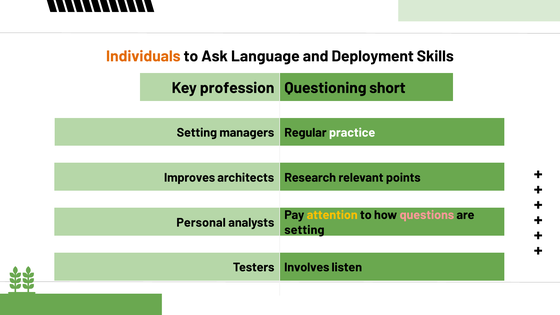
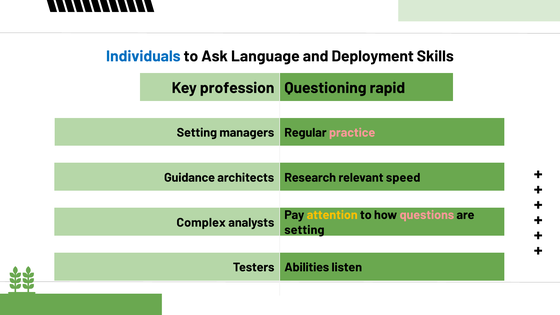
Individuals colour: orange -> blue
short: short -> rapid
practice colour: white -> pink
Improves: Improves -> Guidance
points: points -> speed
Personal: Personal -> Complex
Involves: Involves -> Abilities
